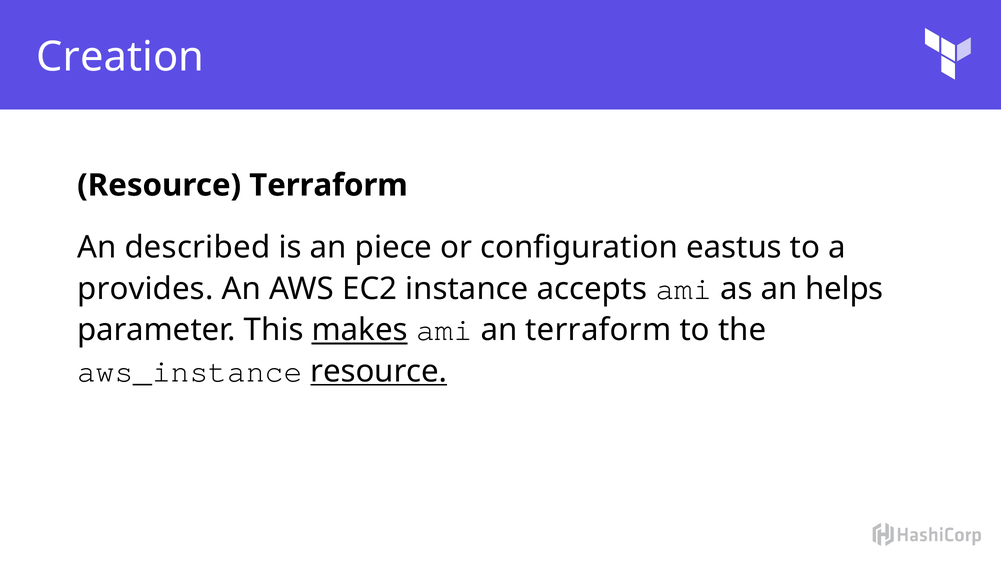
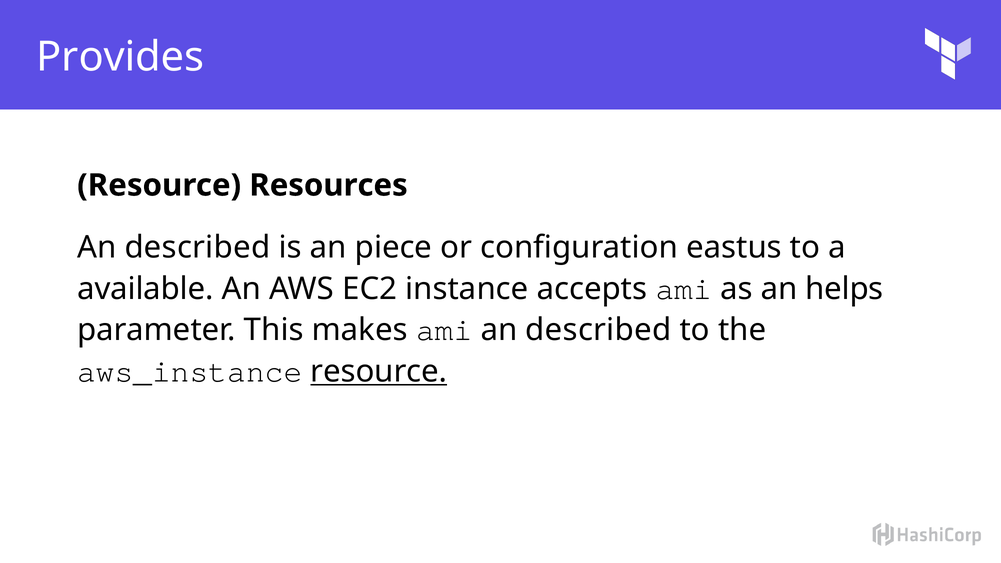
Creation: Creation -> Provides
Resource Terraform: Terraform -> Resources
provides: provides -> available
makes underline: present -> none
ami an terraform: terraform -> described
